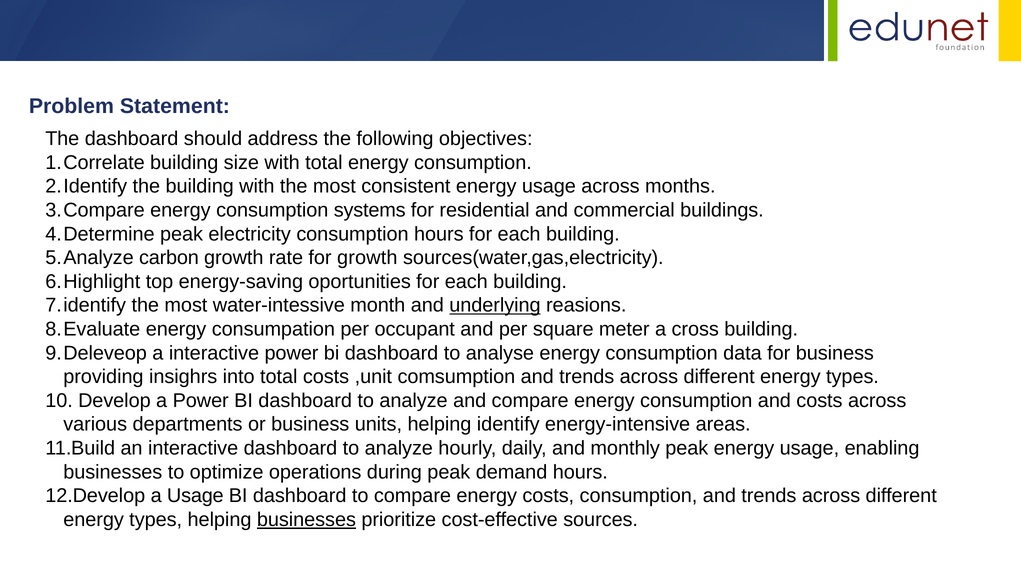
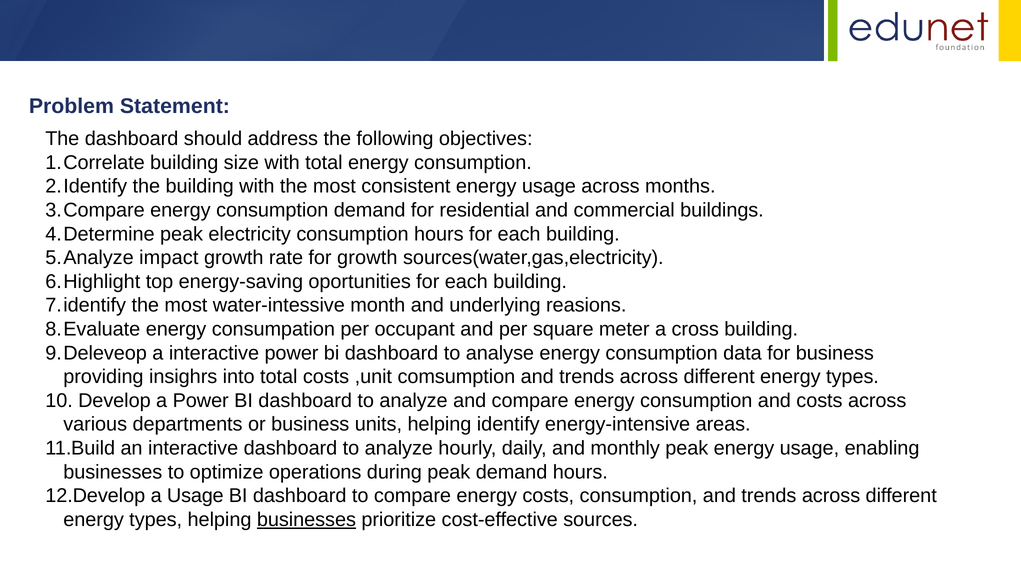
consumption systems: systems -> demand
carbon: carbon -> impact
underlying underline: present -> none
